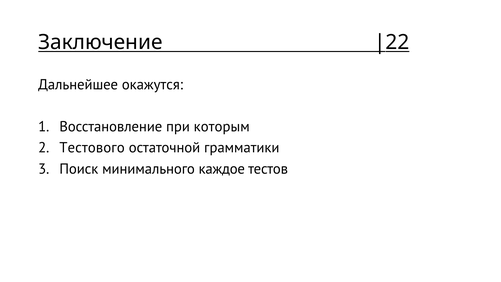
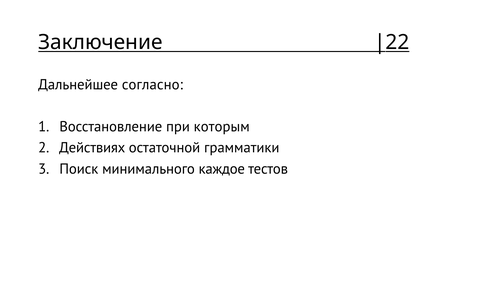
окажутся: окажутся -> согласно
Тестового: Тестового -> Действиях
